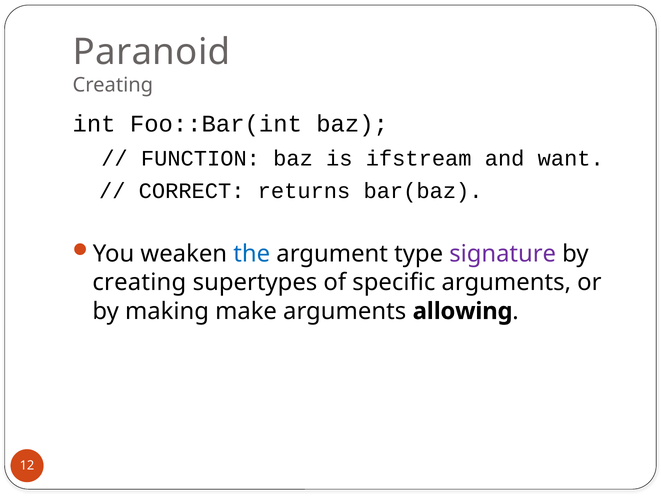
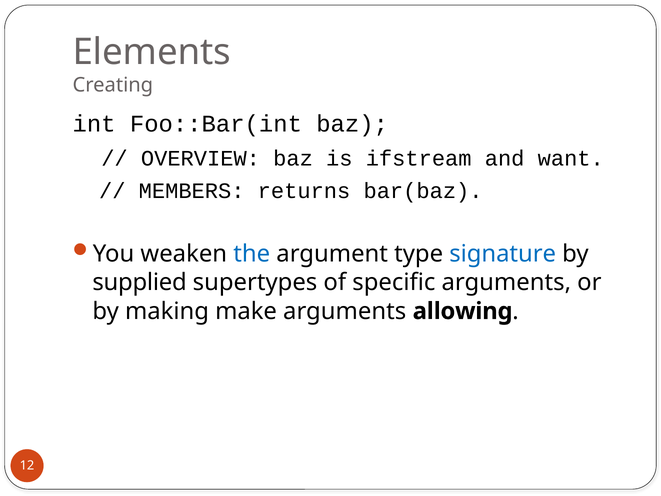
Paranoid: Paranoid -> Elements
FUNCTION: FUNCTION -> OVERVIEW
CORRECT: CORRECT -> MEMBERS
signature colour: purple -> blue
creating at (139, 282): creating -> supplied
